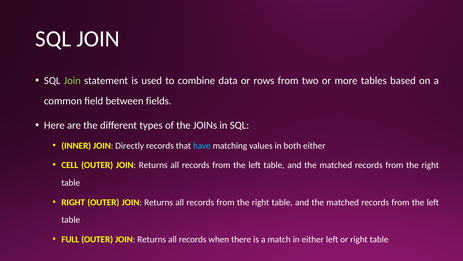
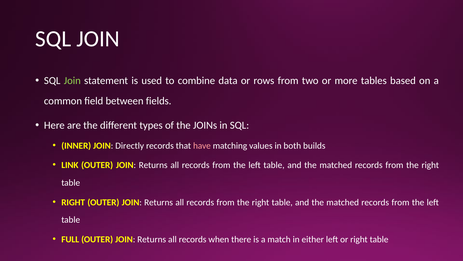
have colour: light blue -> pink
both either: either -> builds
CELL: CELL -> LINK
